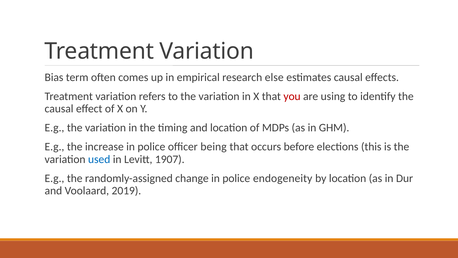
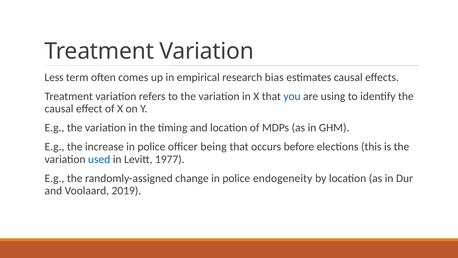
Bias: Bias -> Less
else: else -> bias
you colour: red -> blue
1907: 1907 -> 1977
